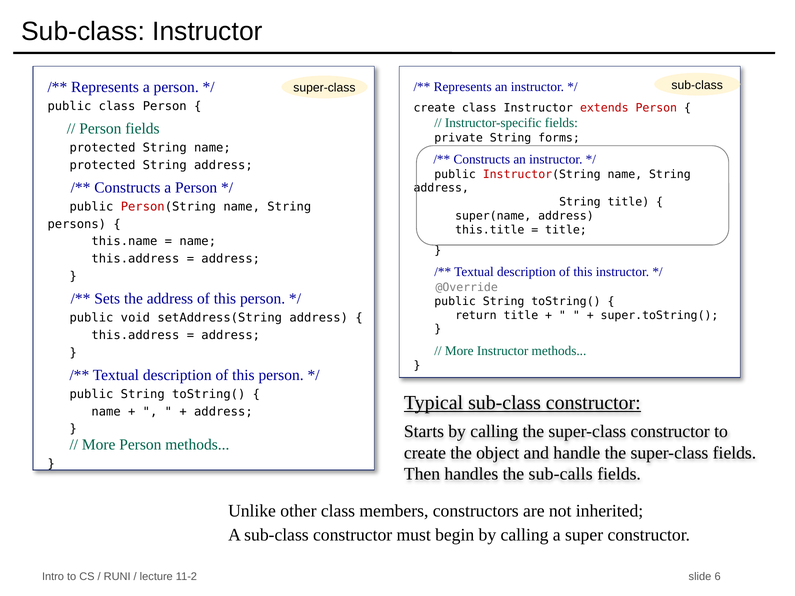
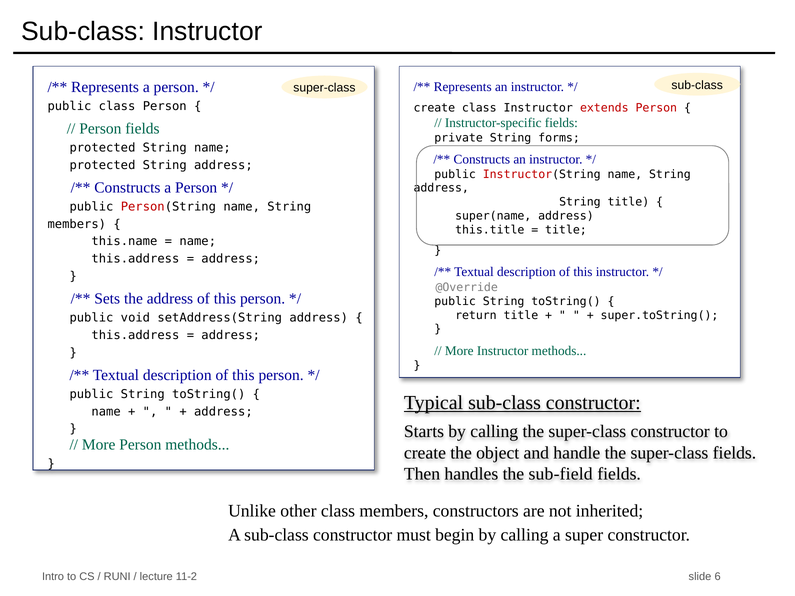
persons at (77, 224): persons -> members
sub-calls: sub-calls -> sub-field
